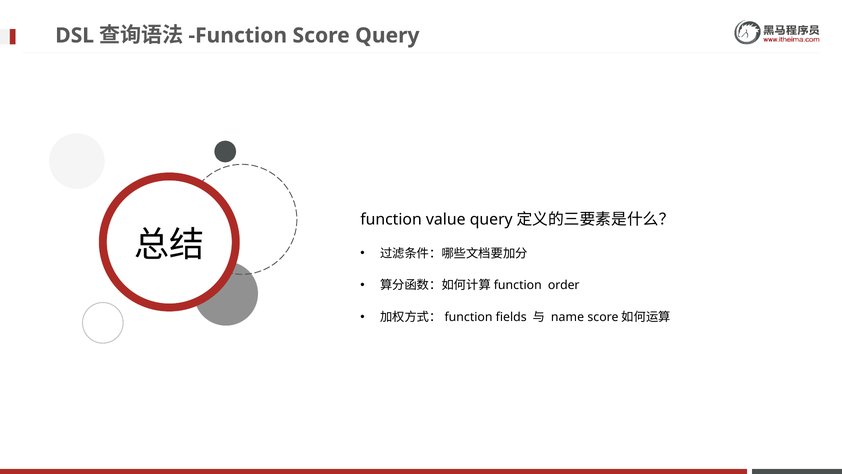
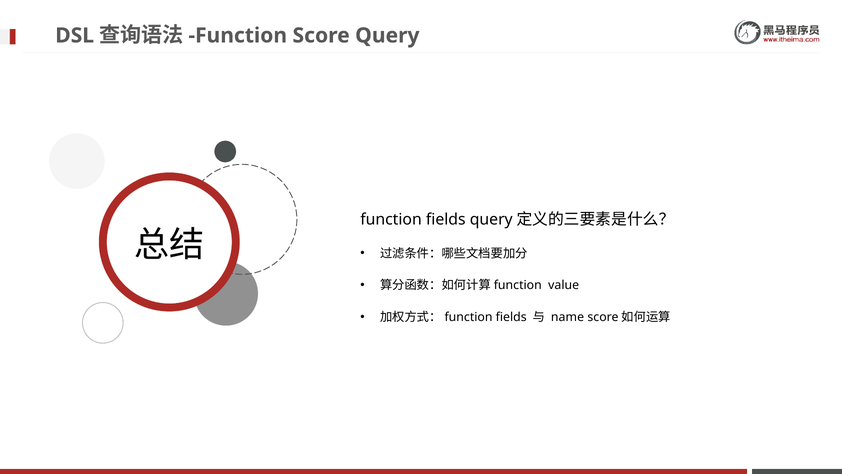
function value: value -> fields
order: order -> value
